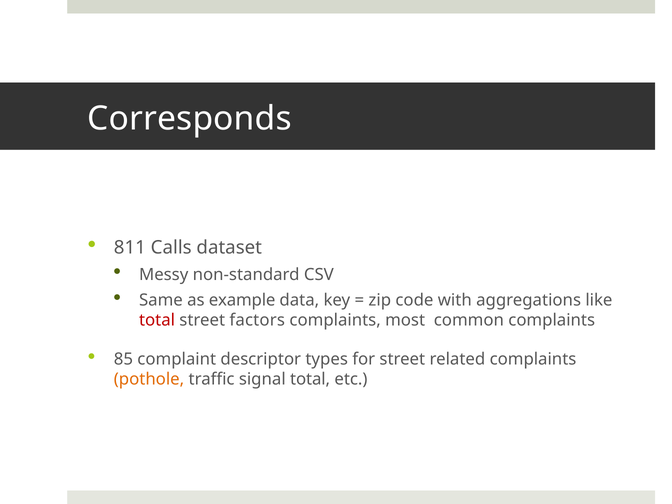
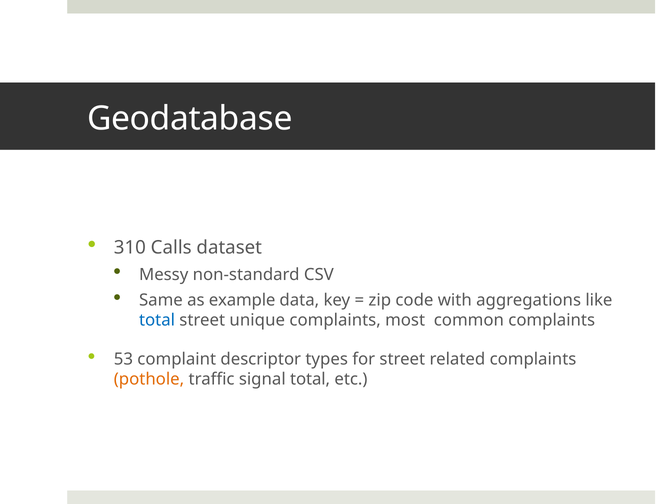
Corresponds: Corresponds -> Geodatabase
811: 811 -> 310
total at (157, 320) colour: red -> blue
factors: factors -> unique
85: 85 -> 53
